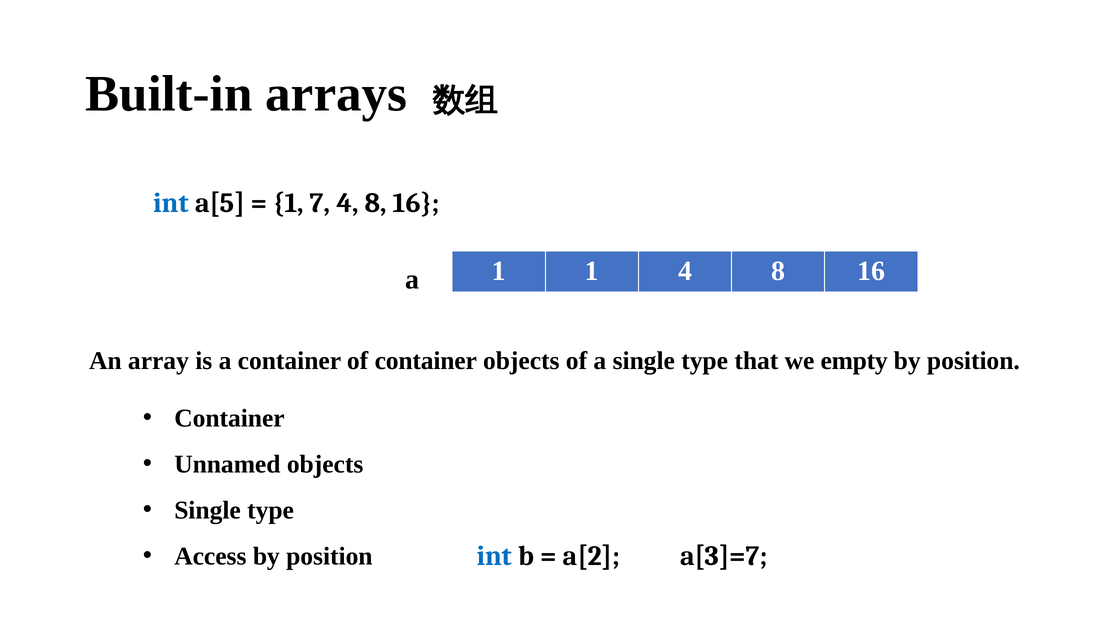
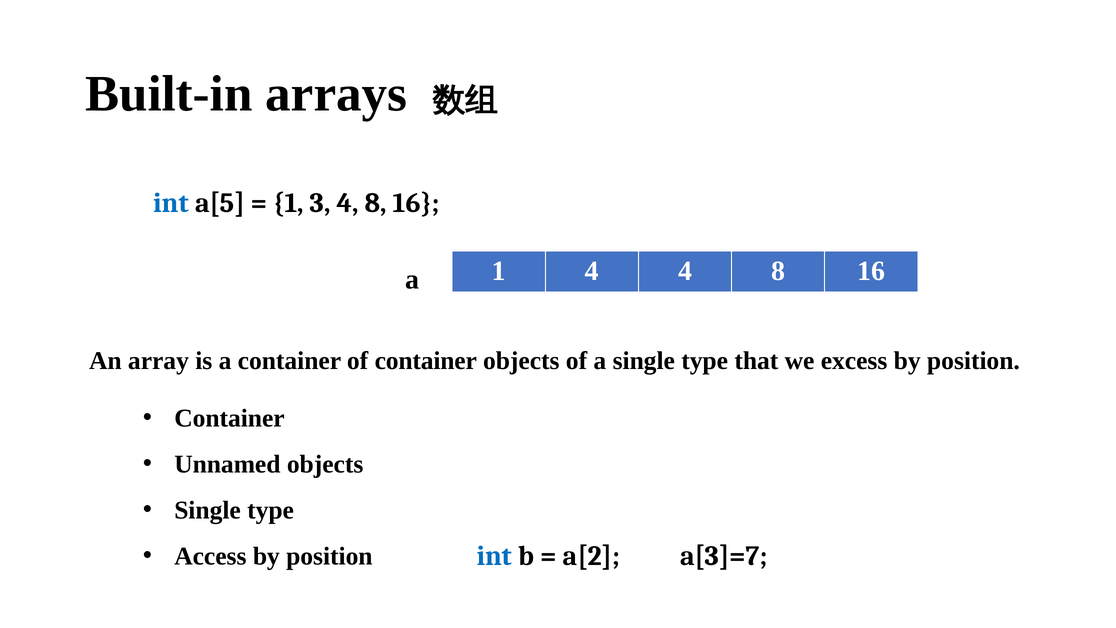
7: 7 -> 3
1 1: 1 -> 4
empty: empty -> excess
